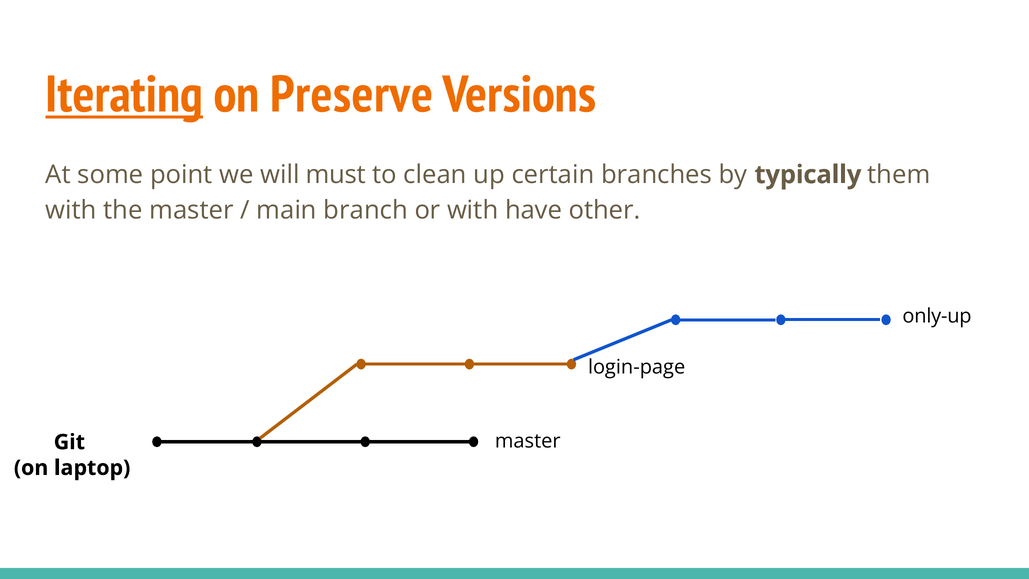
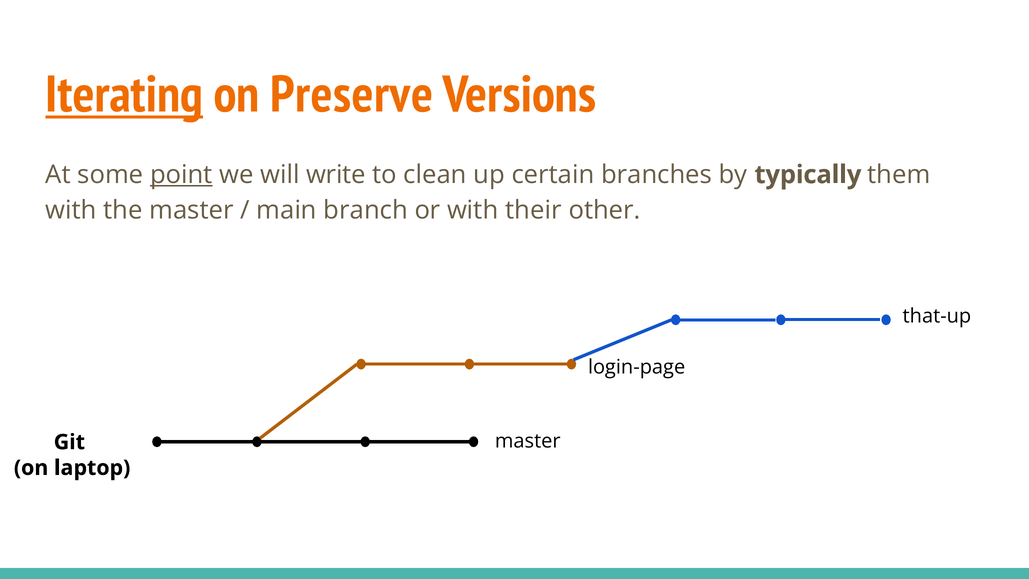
point underline: none -> present
must: must -> write
have: have -> their
only-up: only-up -> that-up
